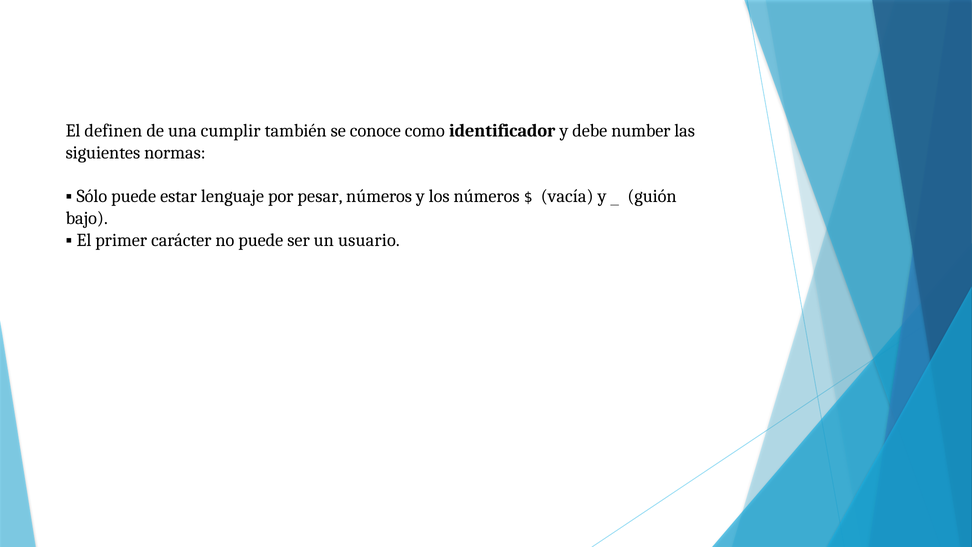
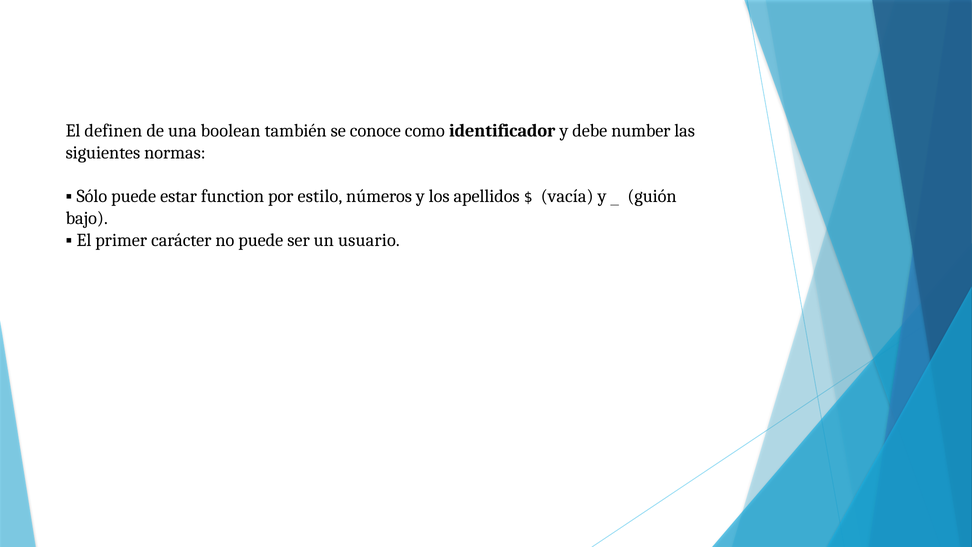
cumplir: cumplir -> boolean
lenguaje: lenguaje -> function
pesar: pesar -> estilo
los números: números -> apellidos
